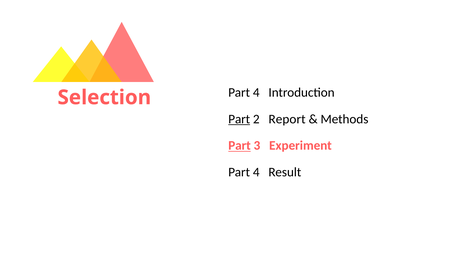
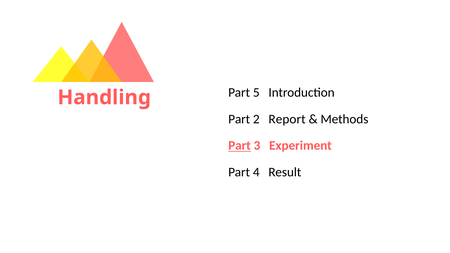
4 at (256, 92): 4 -> 5
Selection: Selection -> Handling
Part at (239, 119) underline: present -> none
